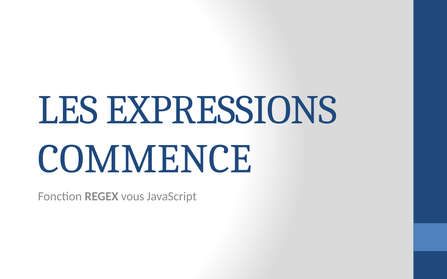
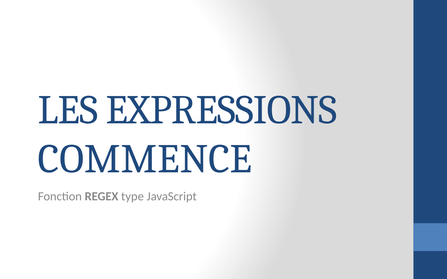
vous: vous -> type
